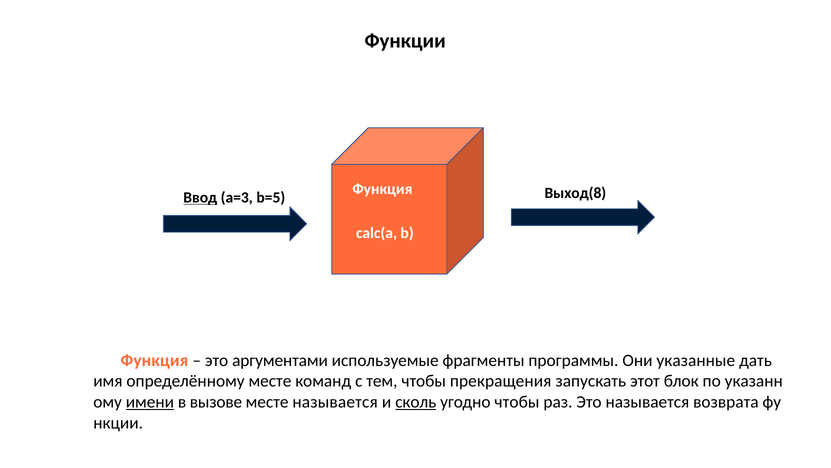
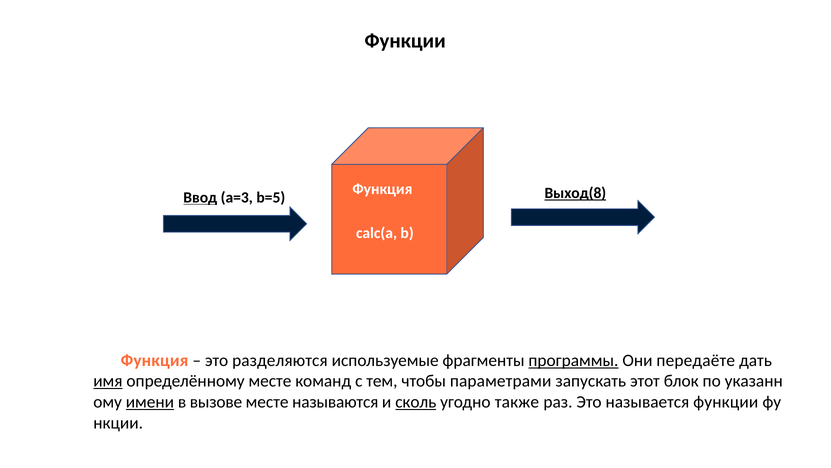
Выход(8 underline: none -> present
аргументами: аргументами -> разделяются
программы underline: none -> present
указанные: указанные -> передаёте
имя underline: none -> present
прекращения: прекращения -> параметрами
месте называется: называется -> называются
угодно чтобы: чтобы -> также
называется возврата: возврата -> функции
